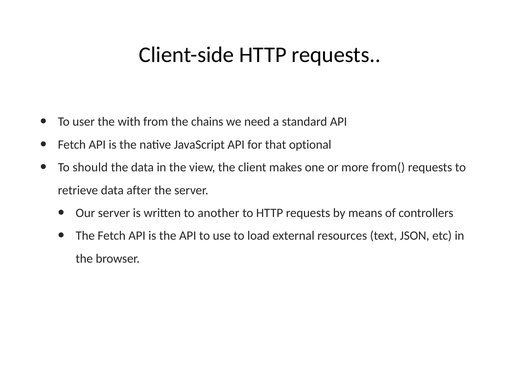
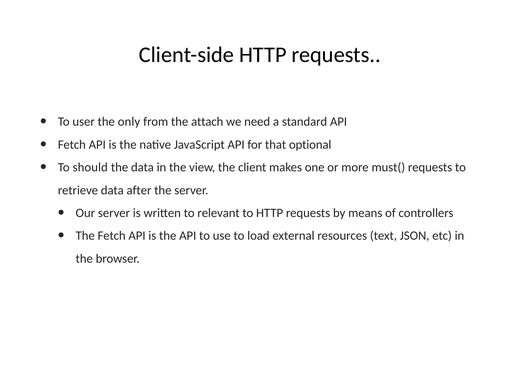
with: with -> only
chains: chains -> attach
from(: from( -> must(
another: another -> relevant
